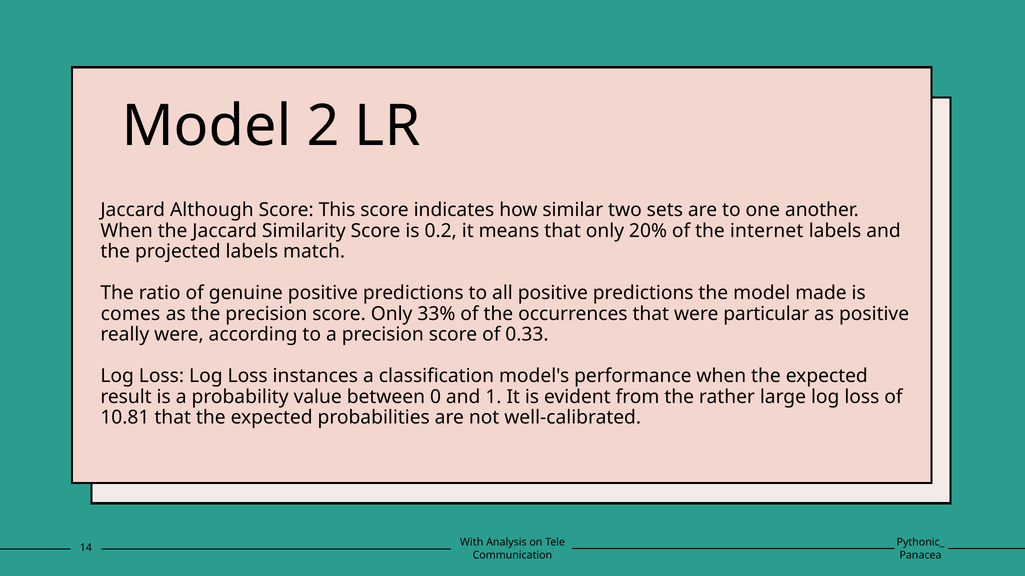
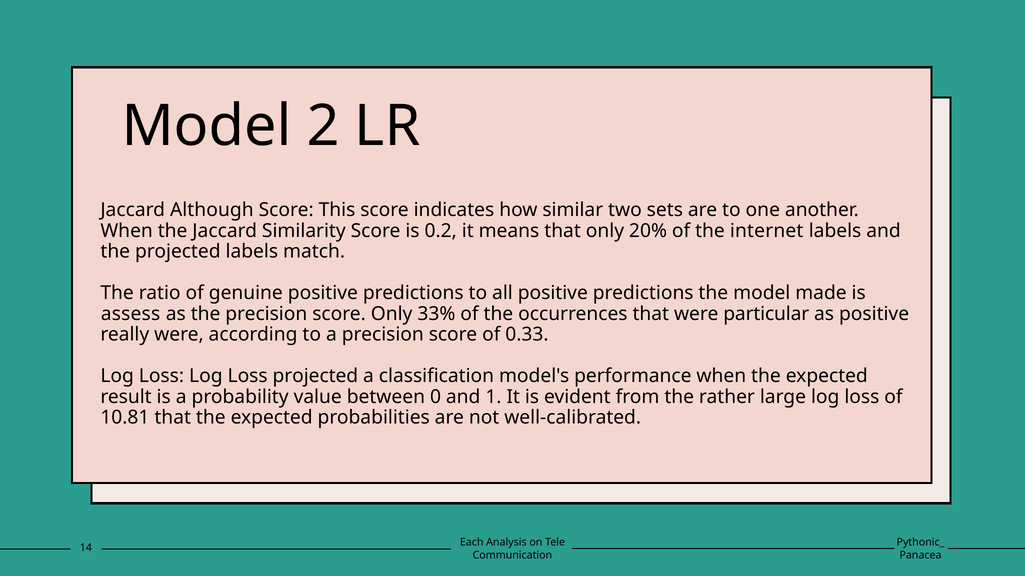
comes: comes -> assess
Loss instances: instances -> projected
With: With -> Each
